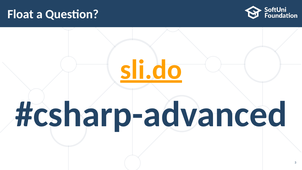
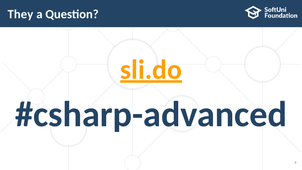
Float: Float -> They
